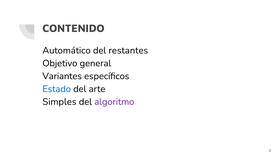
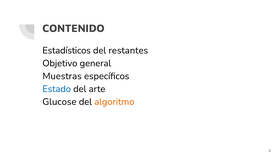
Automático: Automático -> Estadísticos
Variantes: Variantes -> Muestras
Simples: Simples -> Glucose
algoritmo colour: purple -> orange
